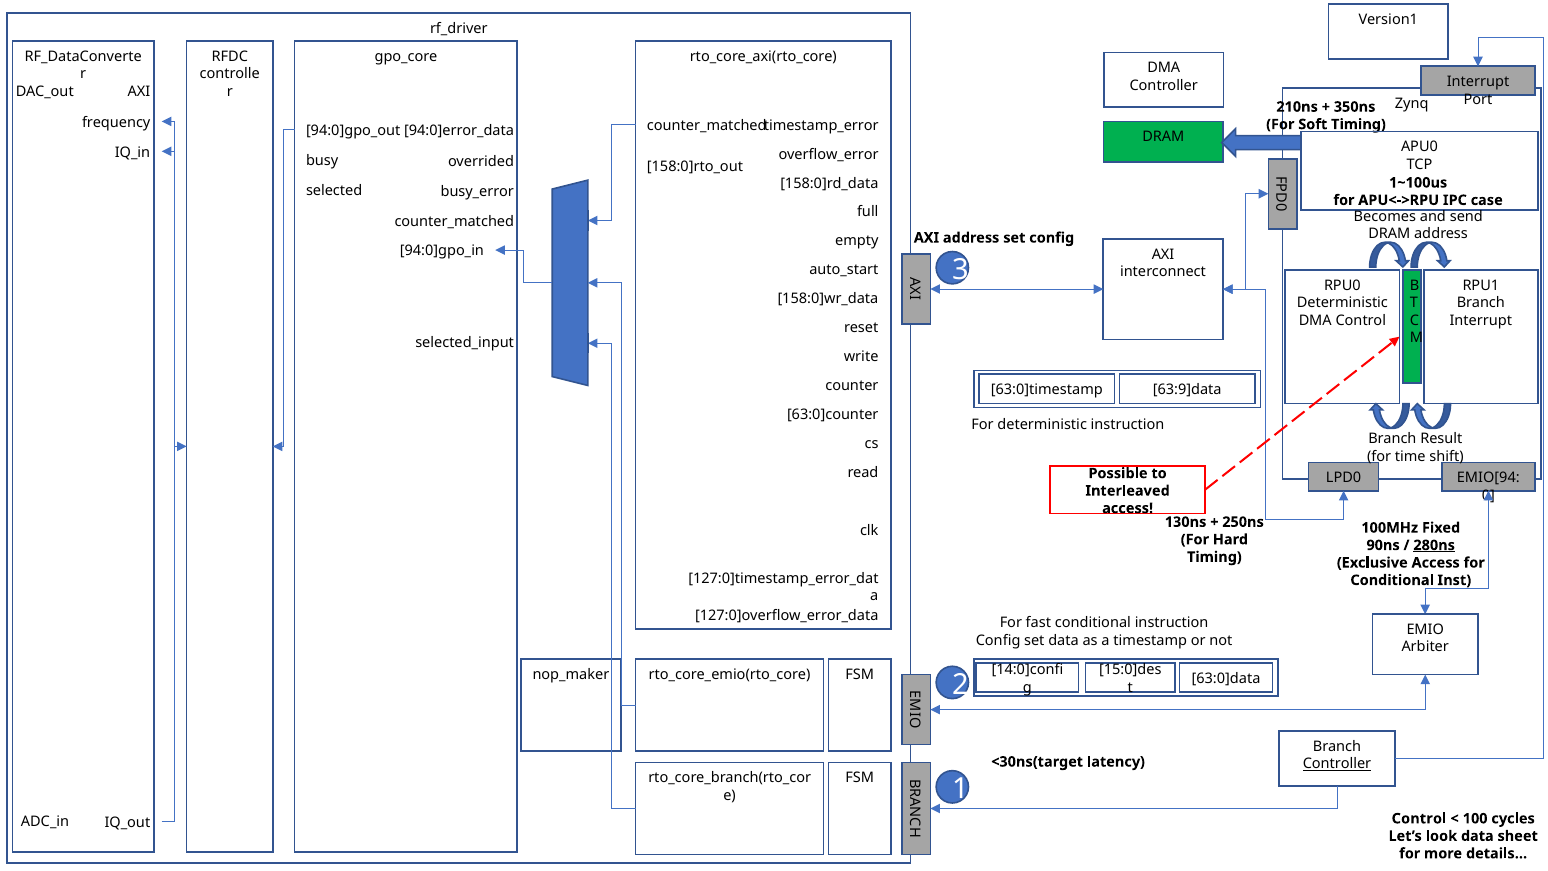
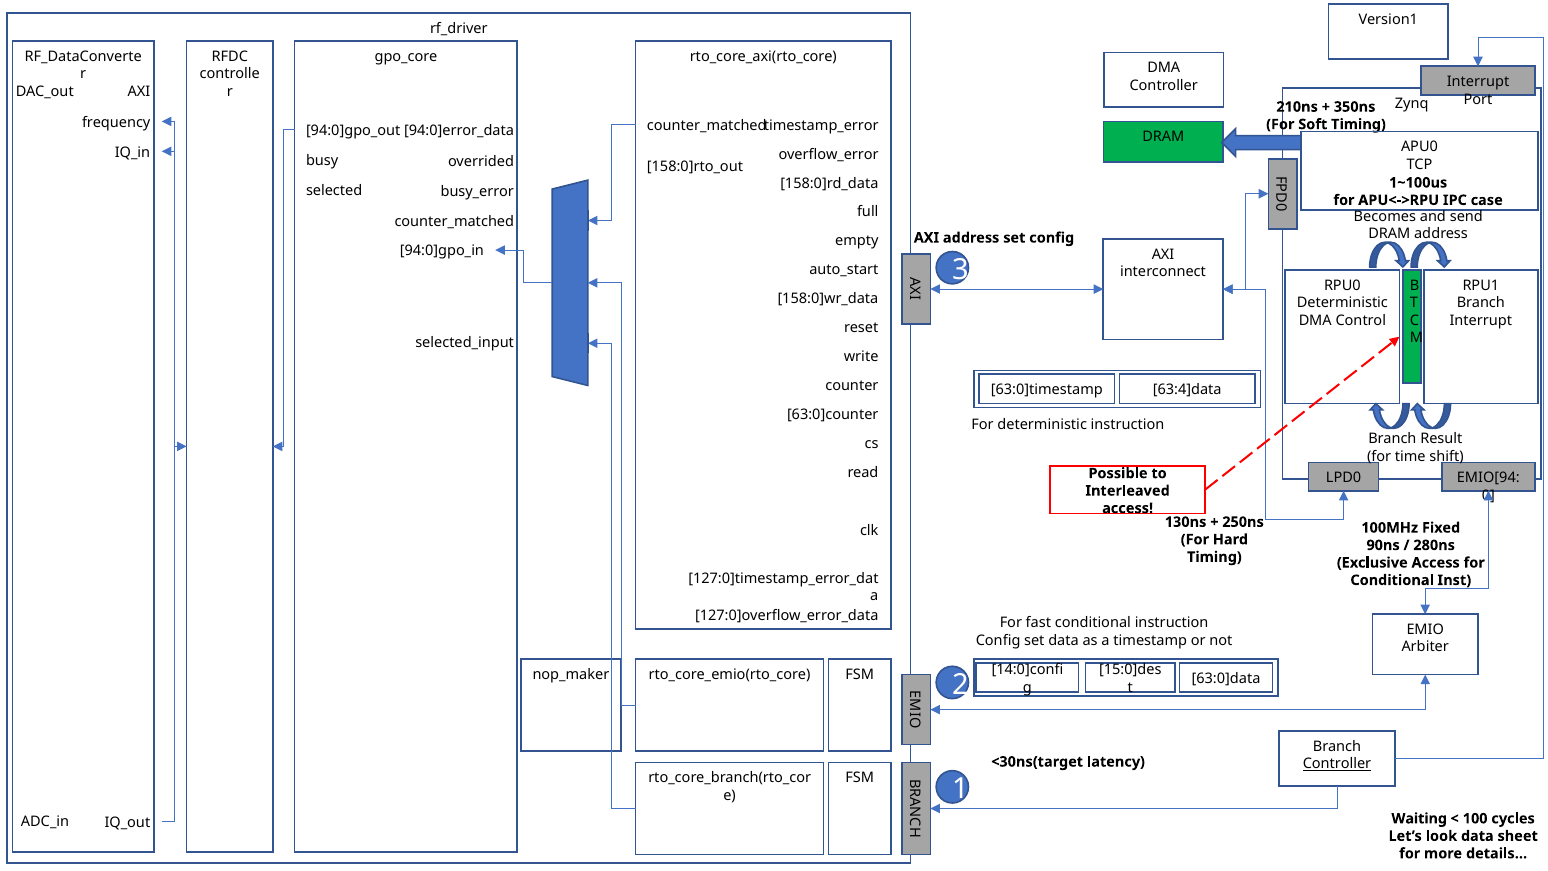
63:9]data: 63:9]data -> 63:4]data
280ns underline: present -> none
Control at (1419, 818): Control -> Waiting
